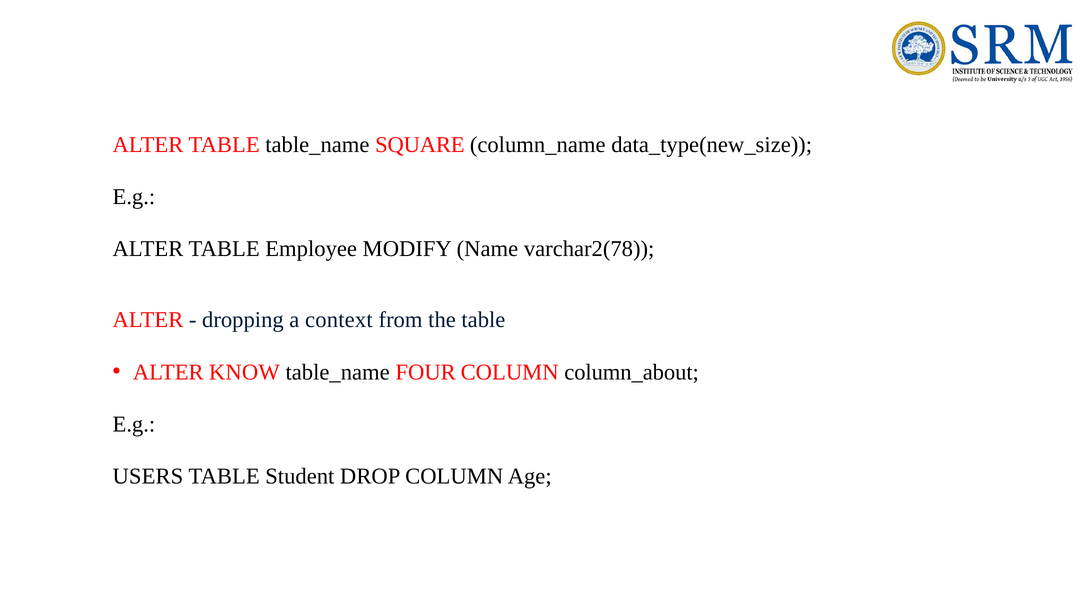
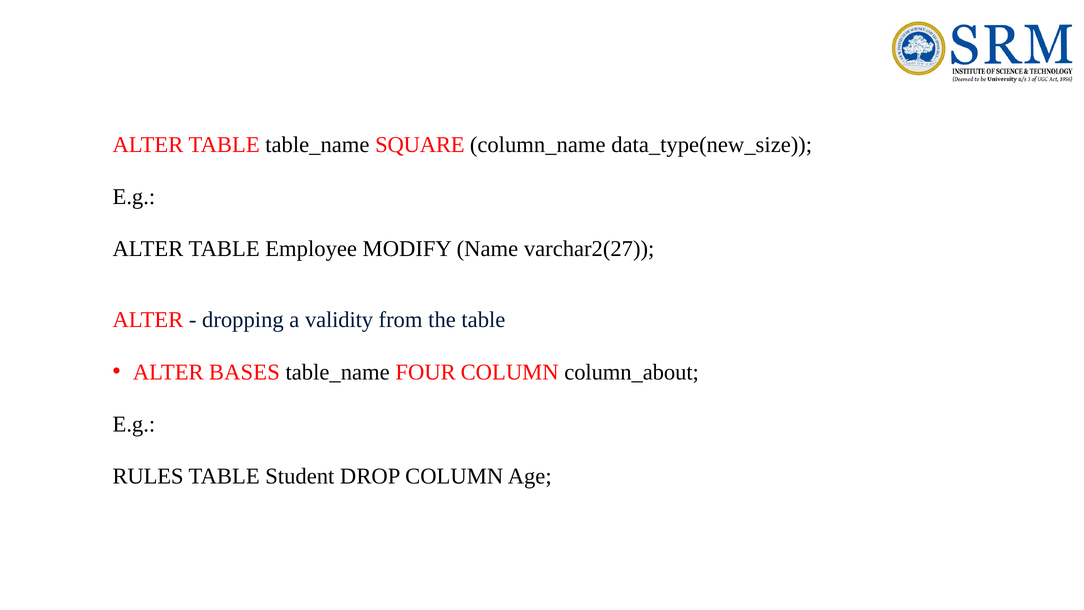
varchar2(78: varchar2(78 -> varchar2(27
context: context -> validity
KNOW: KNOW -> BASES
USERS: USERS -> RULES
